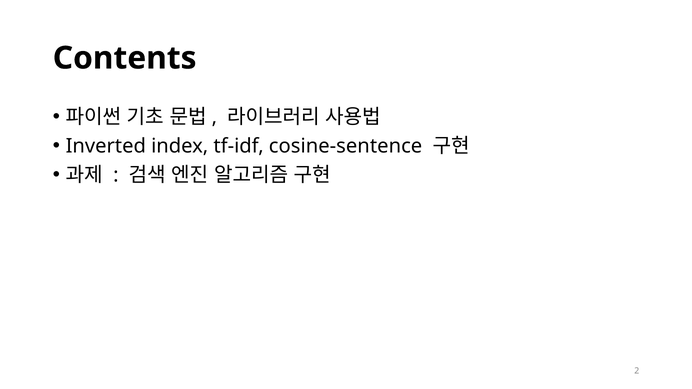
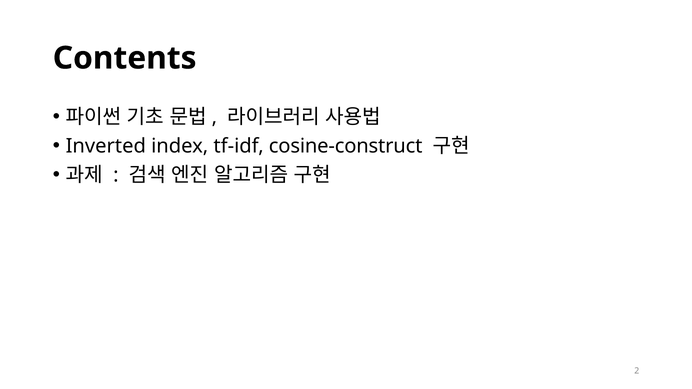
cosine-sentence: cosine-sentence -> cosine-construct
